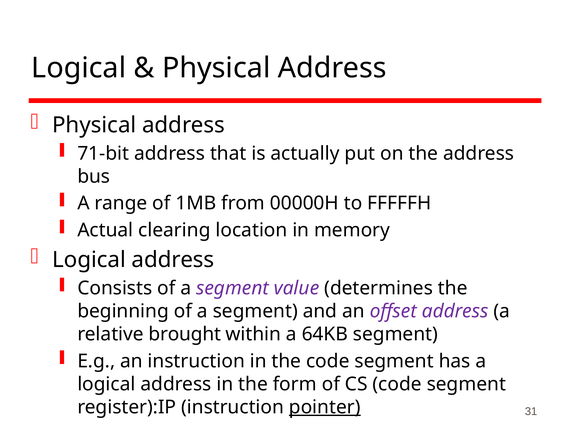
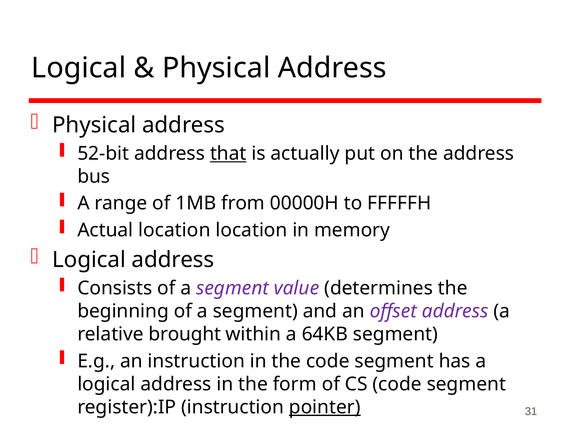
71-bit: 71-bit -> 52-bit
that underline: none -> present
Actual clearing: clearing -> location
